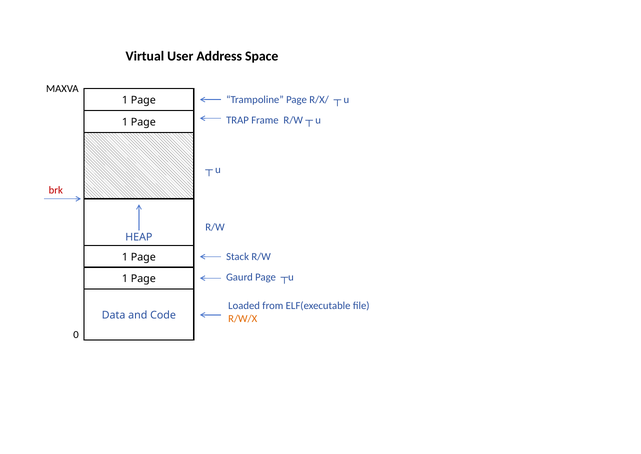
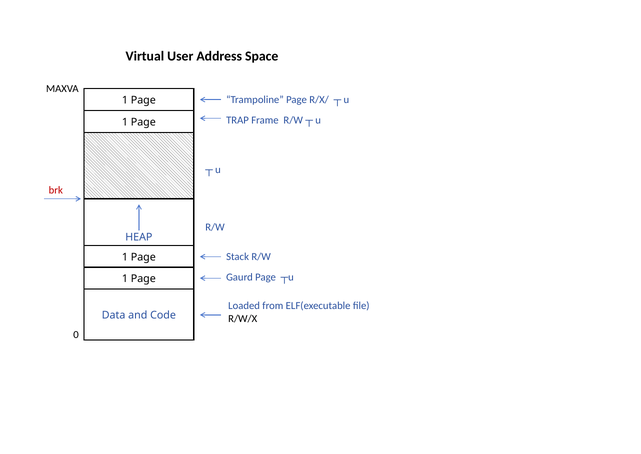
R/W/X colour: orange -> black
